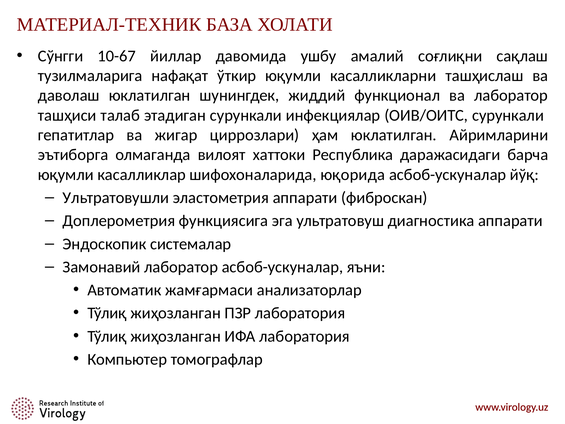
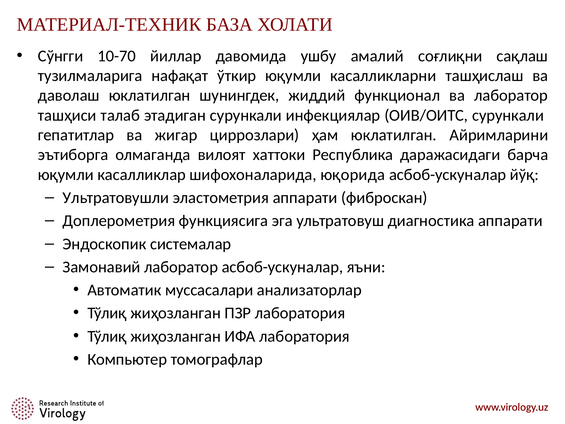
10-67: 10-67 -> 10-70
жамғармаси: жамғармаси -> муссасалари
